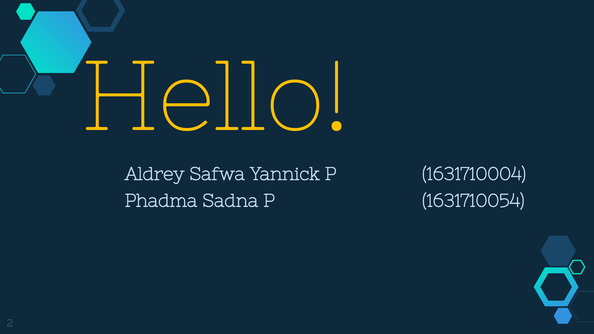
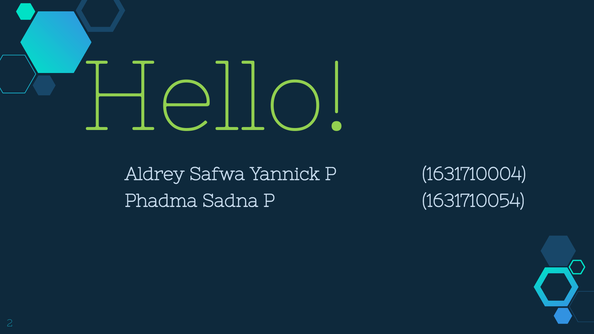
Hello colour: yellow -> light green
